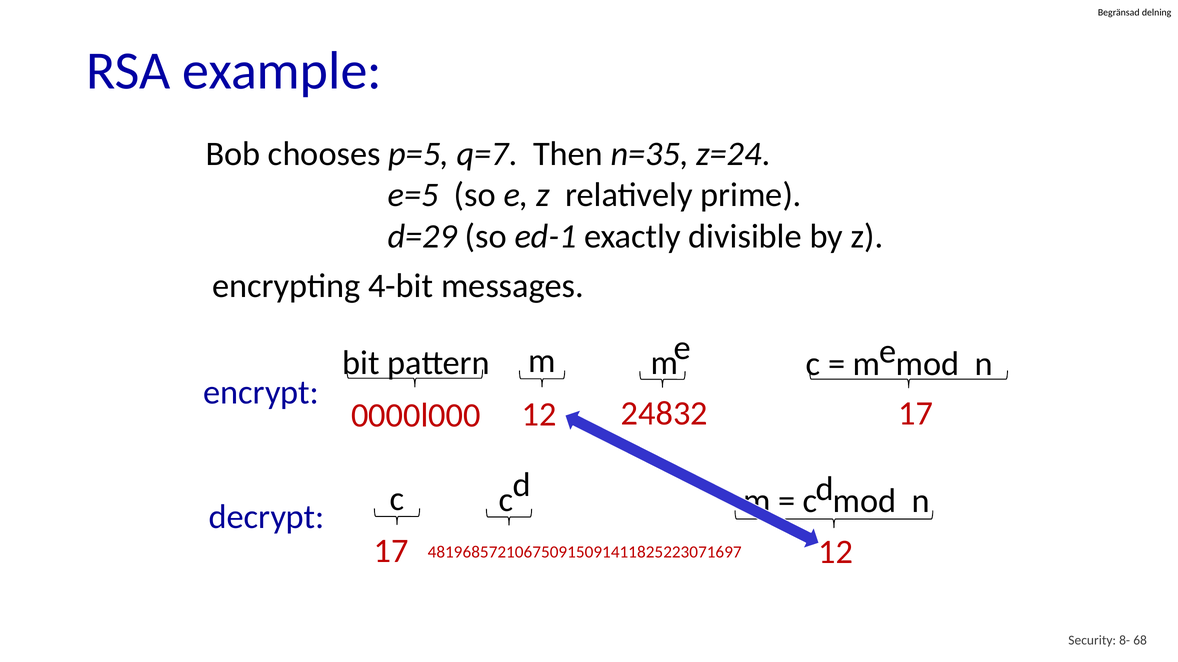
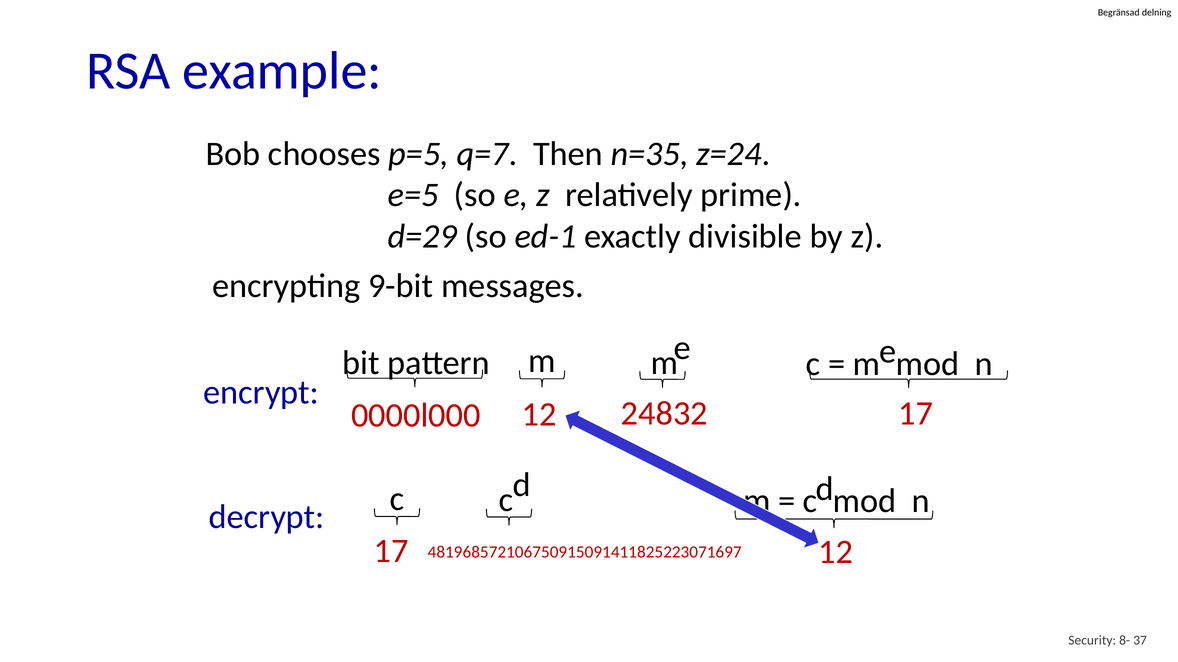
4-bit: 4-bit -> 9-bit
68: 68 -> 37
